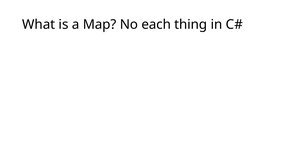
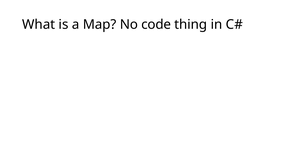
each: each -> code
